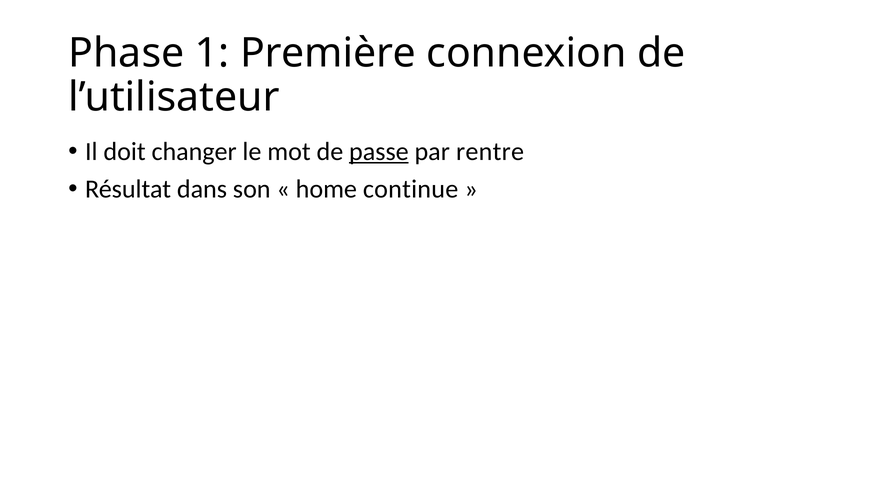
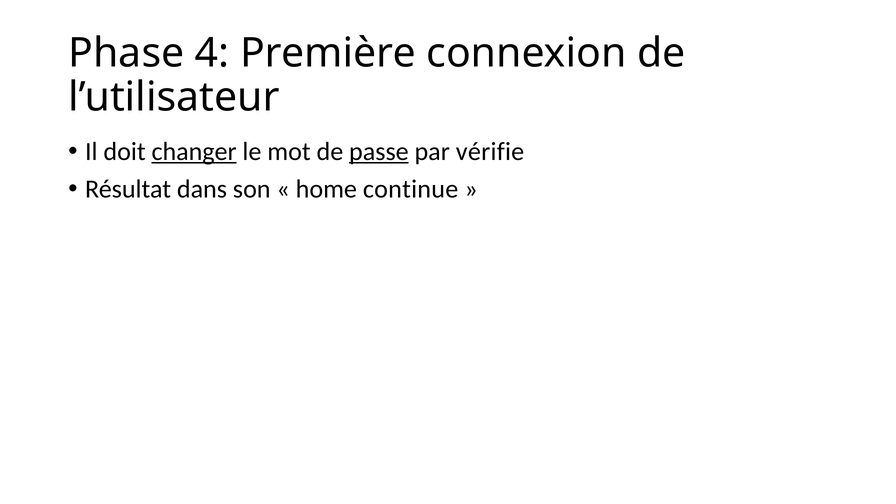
1: 1 -> 4
changer underline: none -> present
rentre: rentre -> vérifie
